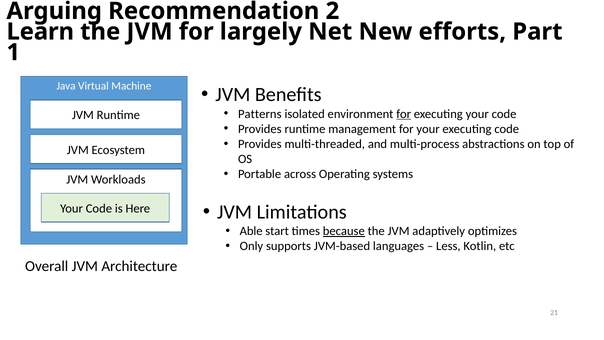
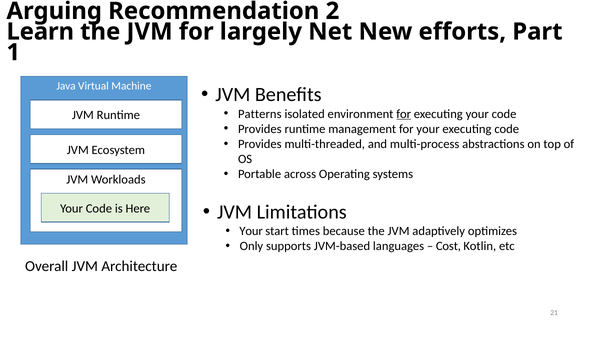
Able at (251, 231): Able -> Your
because underline: present -> none
Less: Less -> Cost
